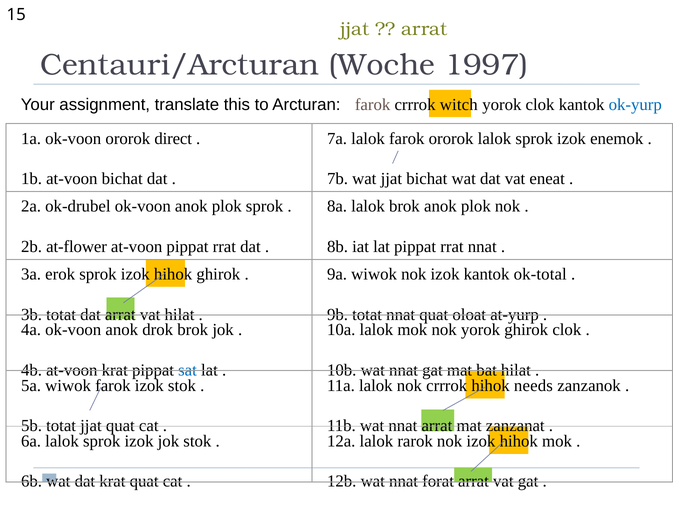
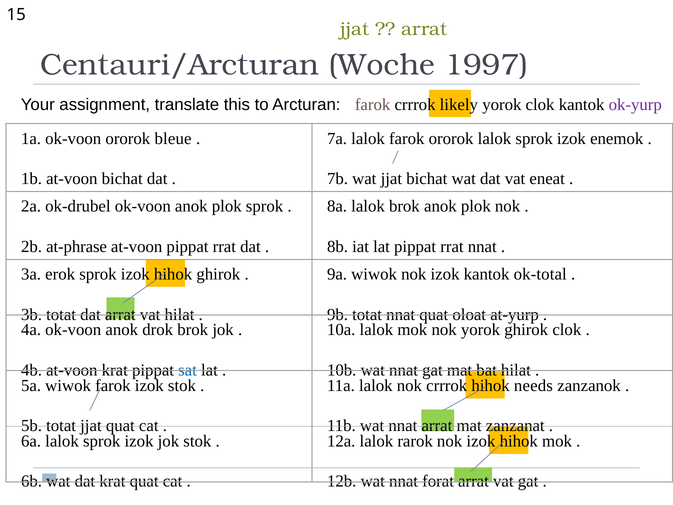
witch: witch -> likely
ok-yurp colour: blue -> purple
direct: direct -> bleue
at-flower: at-flower -> at-phrase
